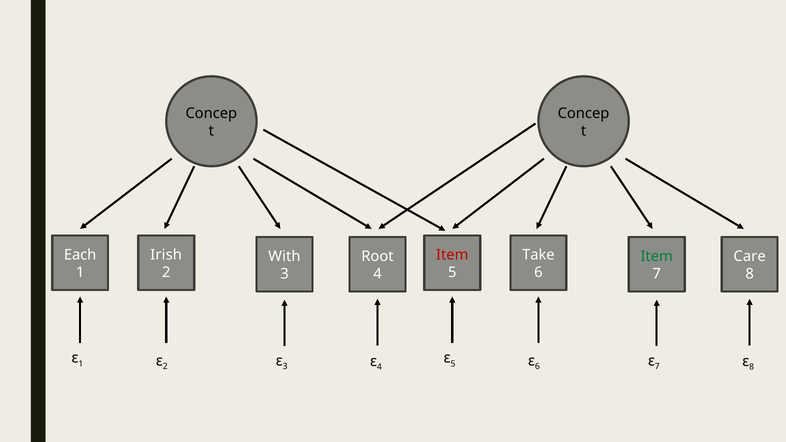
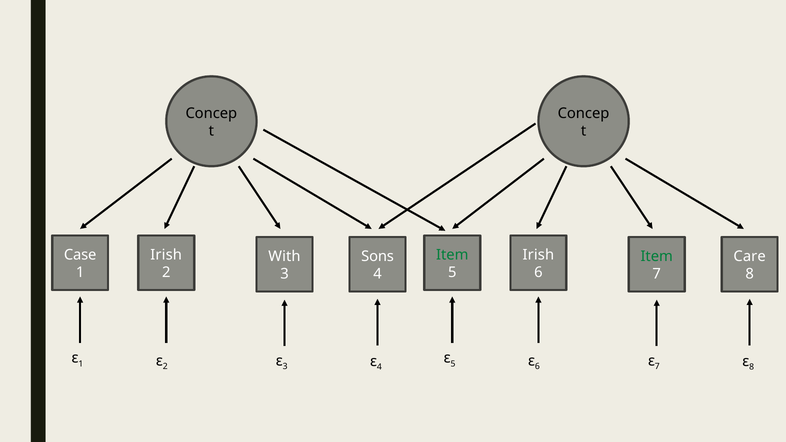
Each: Each -> Case
Item at (452, 255) colour: red -> green
Take at (538, 255): Take -> Irish
Root: Root -> Sons
